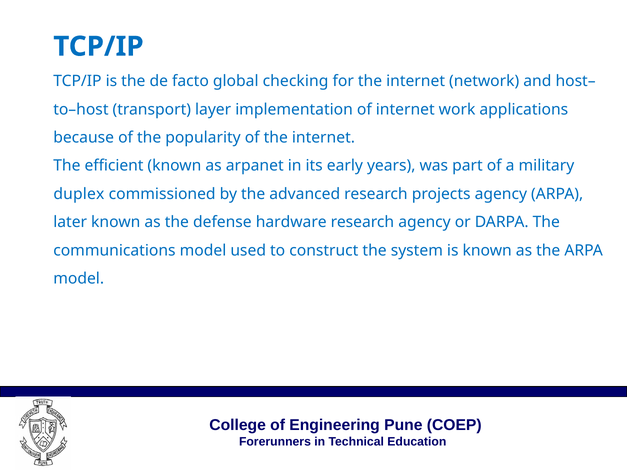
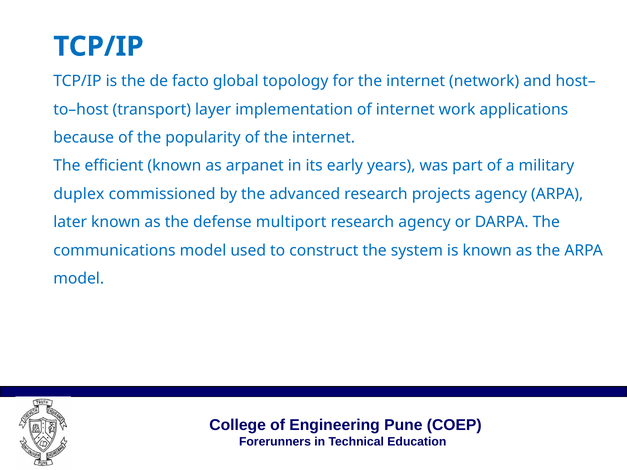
checking: checking -> topology
hardware: hardware -> multiport
